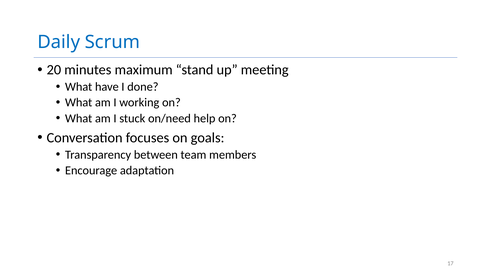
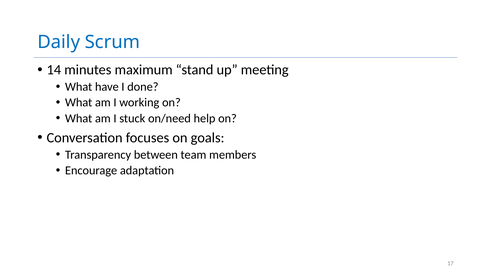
20: 20 -> 14
